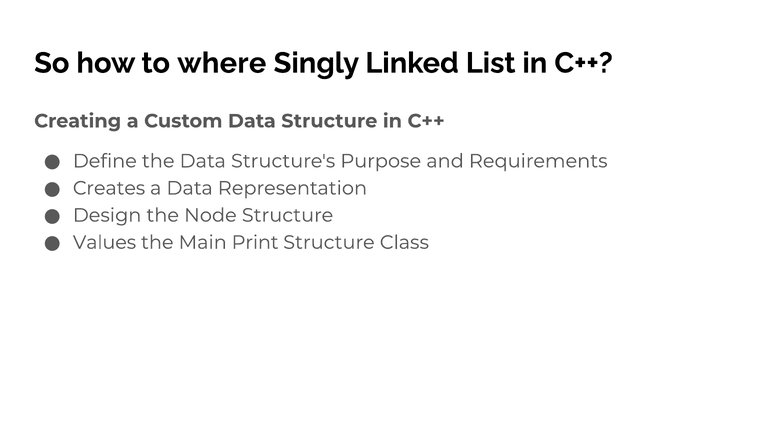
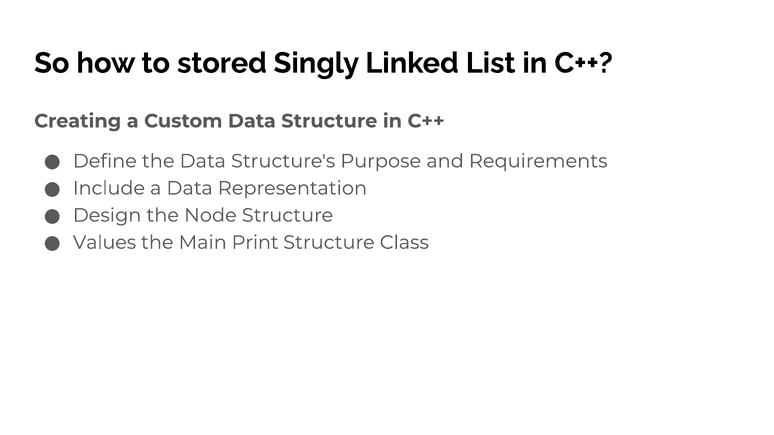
where: where -> stored
Creates: Creates -> Include
